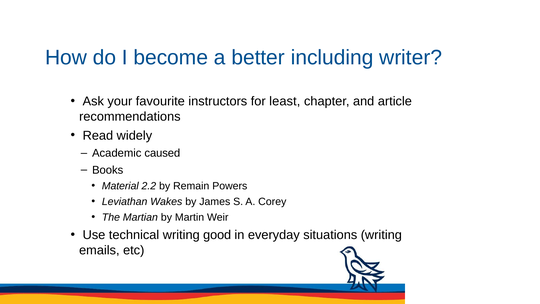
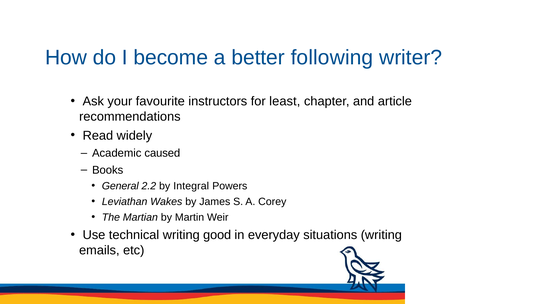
including: including -> following
Material: Material -> General
Remain: Remain -> Integral
